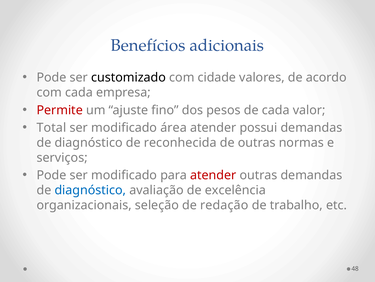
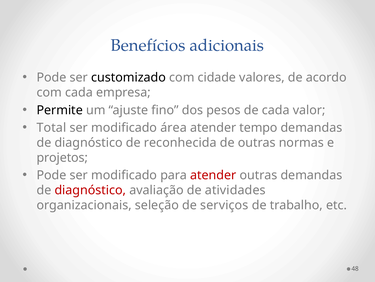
Permite colour: red -> black
possui: possui -> tempo
serviços: serviços -> projetos
diagnóstico at (90, 190) colour: blue -> red
excelência: excelência -> atividades
redação: redação -> serviços
